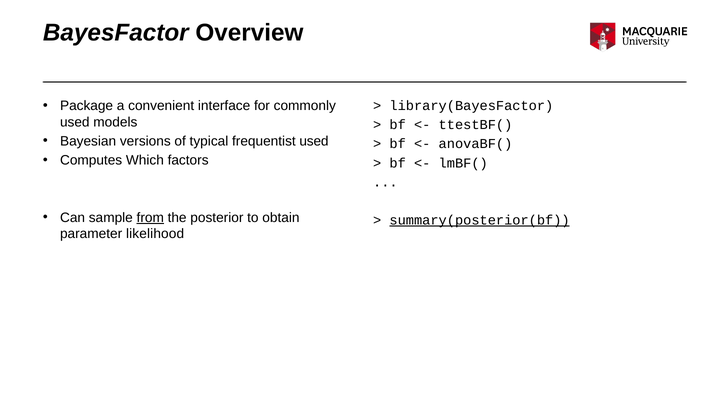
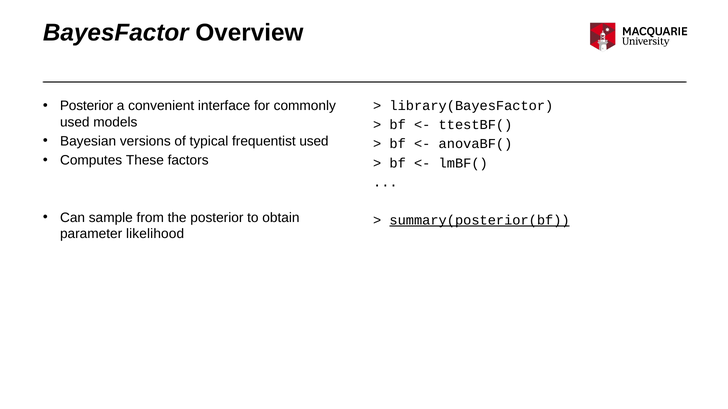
Package at (87, 106): Package -> Posterior
Which: Which -> These
from underline: present -> none
